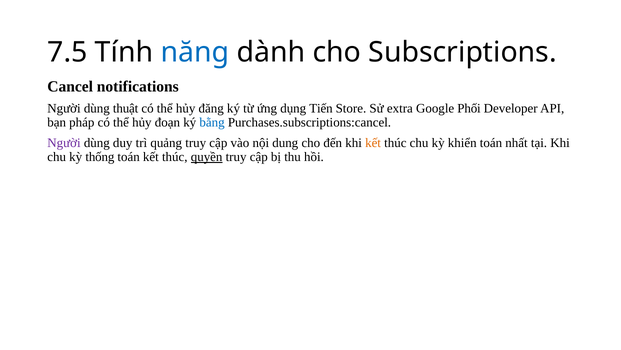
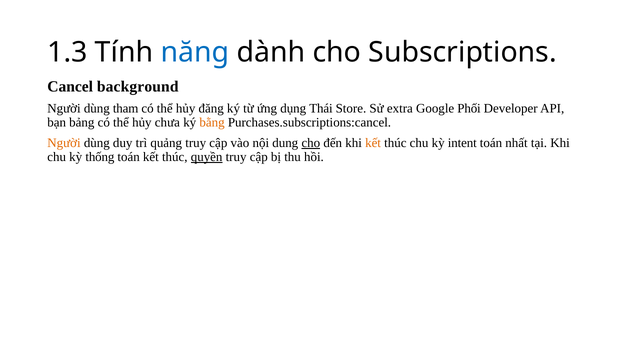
7.5: 7.5 -> 1.3
notifications: notifications -> background
thuật: thuật -> tham
Tiến: Tiến -> Thái
pháp: pháp -> bảng
đoạn: đoạn -> chưa
bằng colour: blue -> orange
Người at (64, 143) colour: purple -> orange
cho at (311, 143) underline: none -> present
khiển: khiển -> intent
